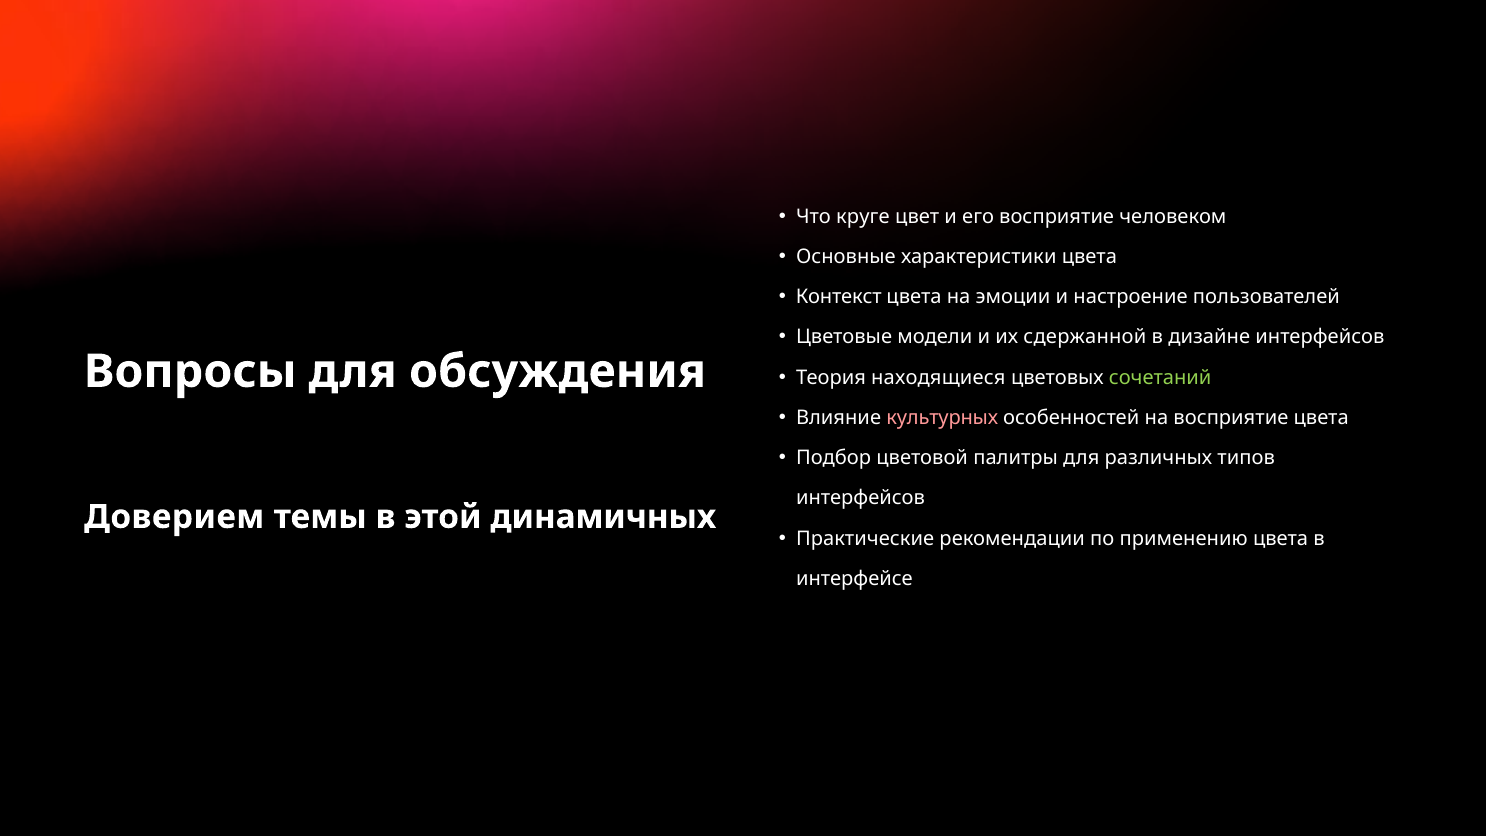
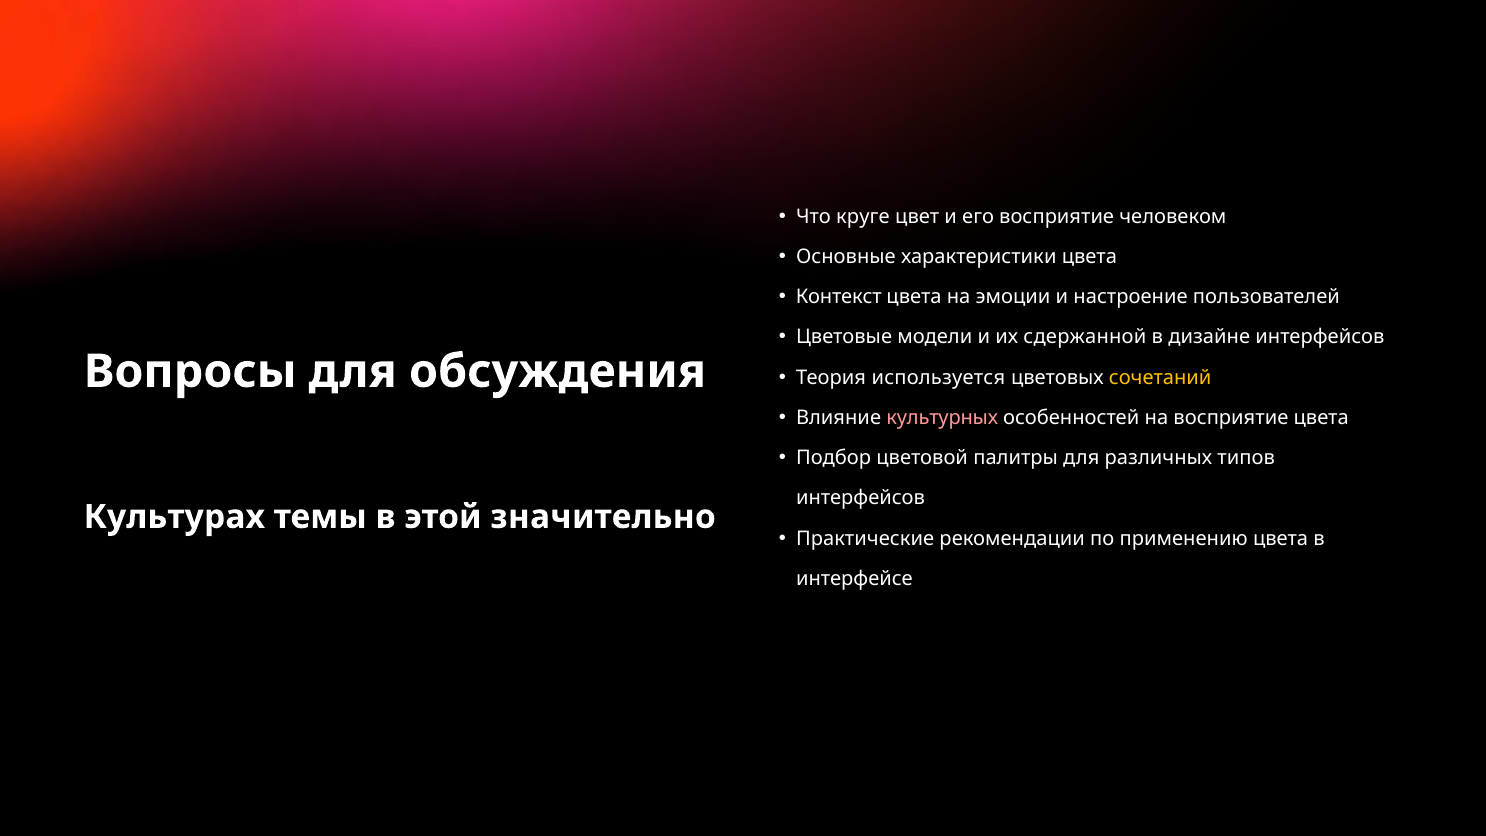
находящиеся: находящиеся -> используется
сочетаний colour: light green -> yellow
Доверием: Доверием -> Культурах
динамичных: динамичных -> значительно
